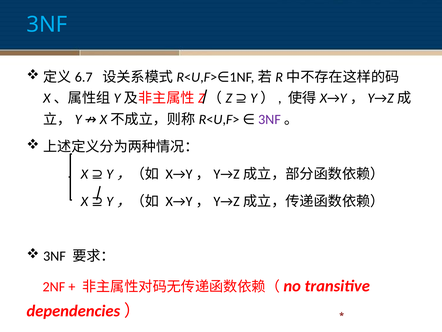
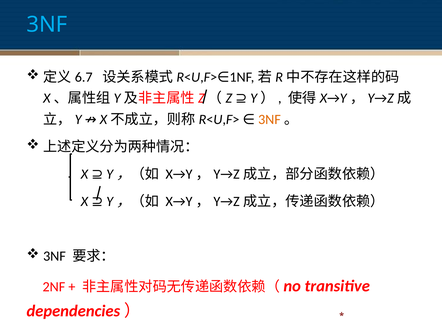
3NF at (269, 119) colour: purple -> orange
